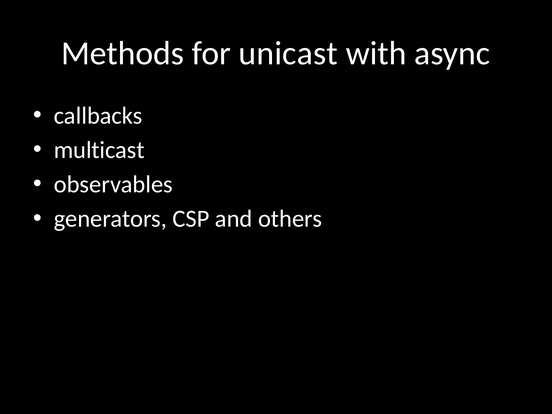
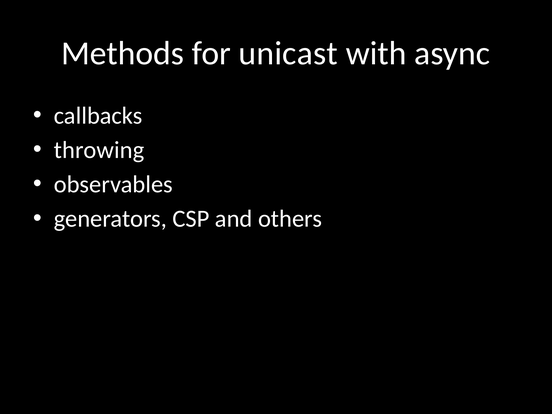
multicast: multicast -> throwing
